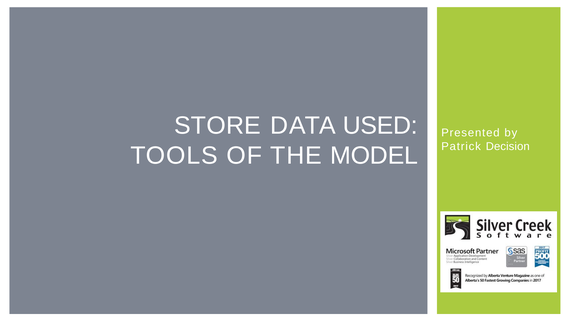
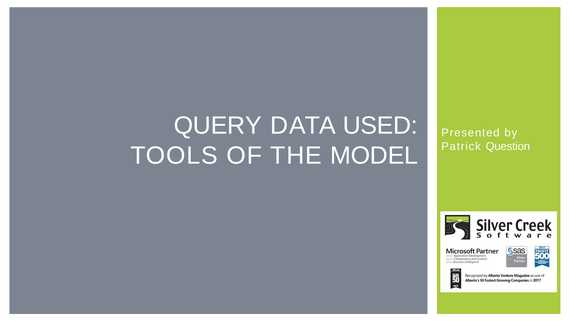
STORE: STORE -> QUERY
Decision: Decision -> Question
